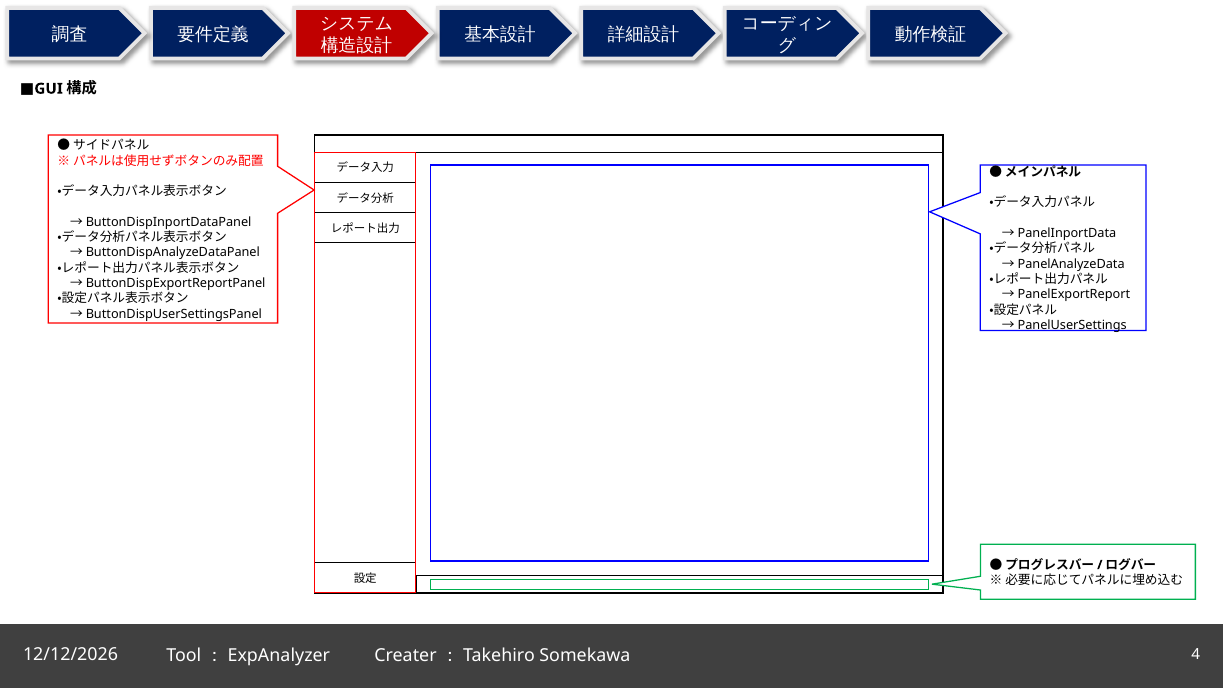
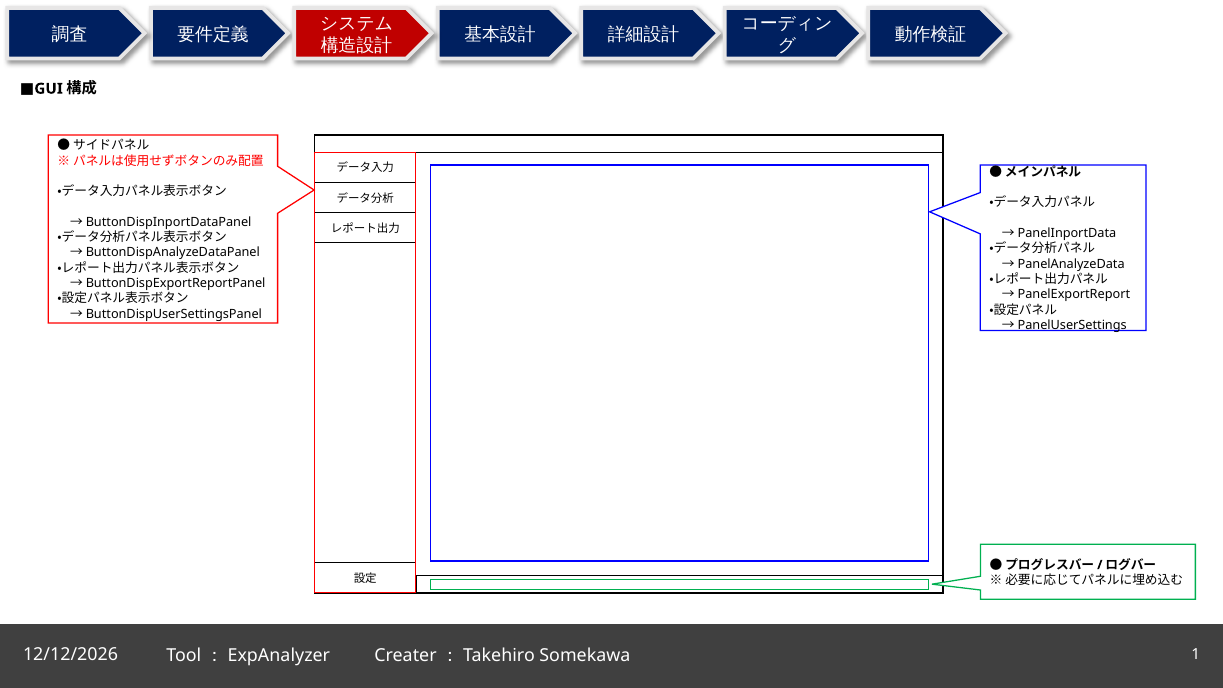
4: 4 -> 1
